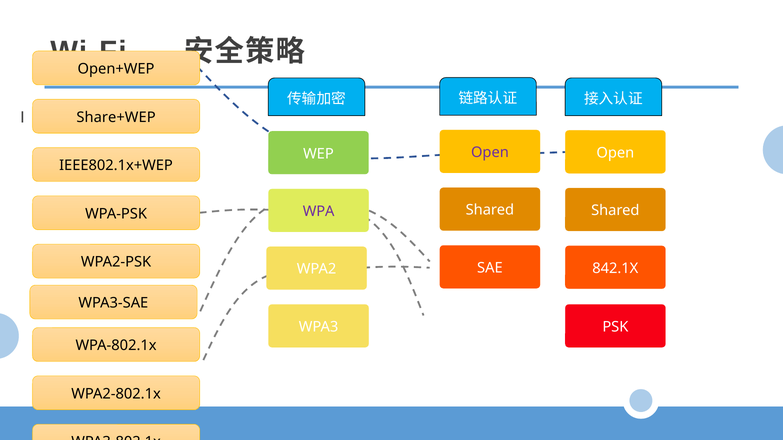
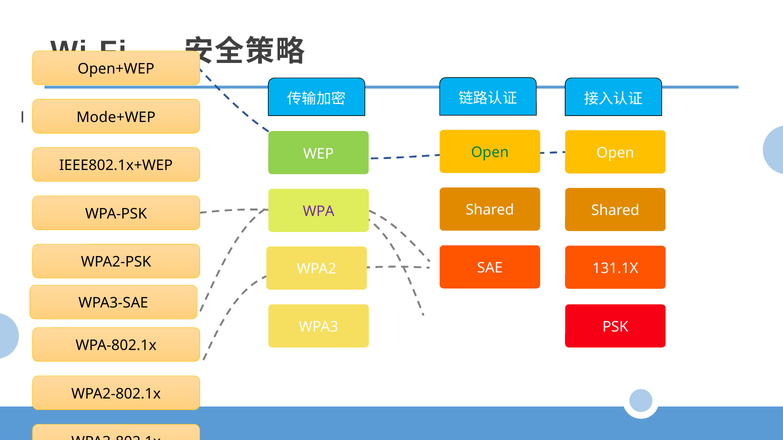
Share+WEP: Share+WEP -> Mode+WEP
Open at (490, 153) colour: purple -> green
842.1X: 842.1X -> 131.1X
